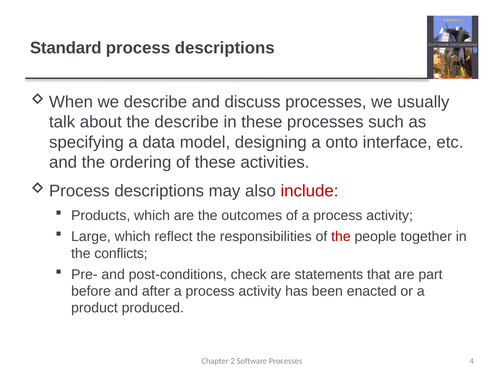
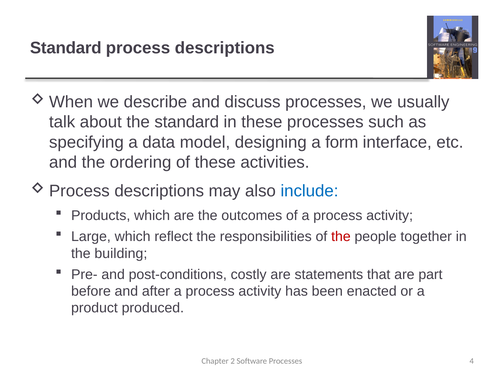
the describe: describe -> standard
onto: onto -> form
include colour: red -> blue
conflicts: conflicts -> building
check: check -> costly
